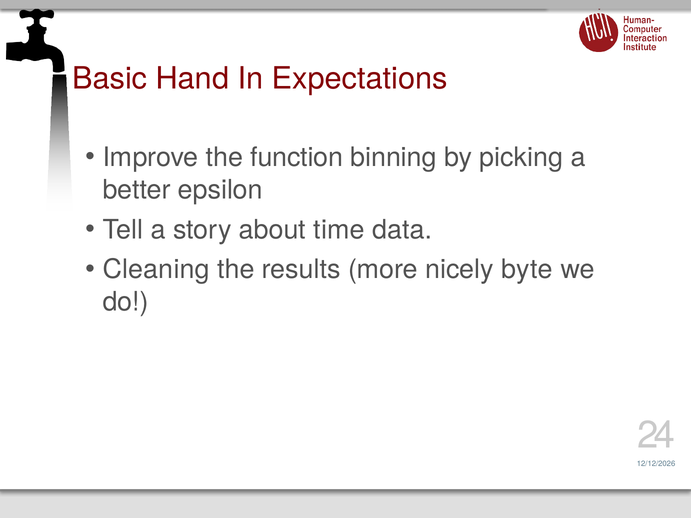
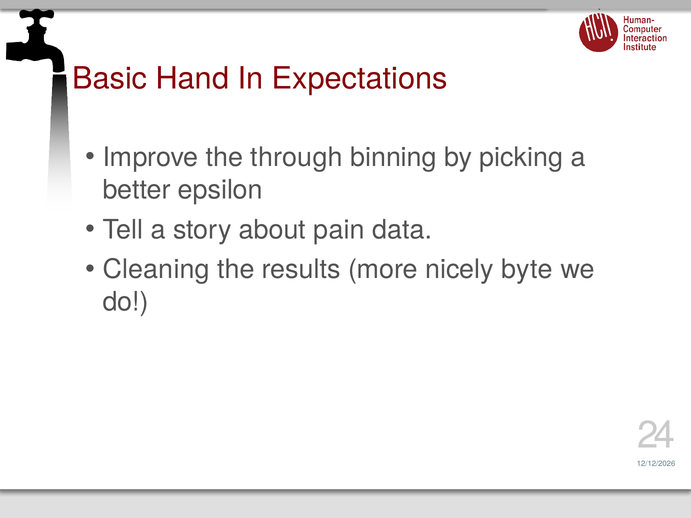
function: function -> through
time: time -> pain
